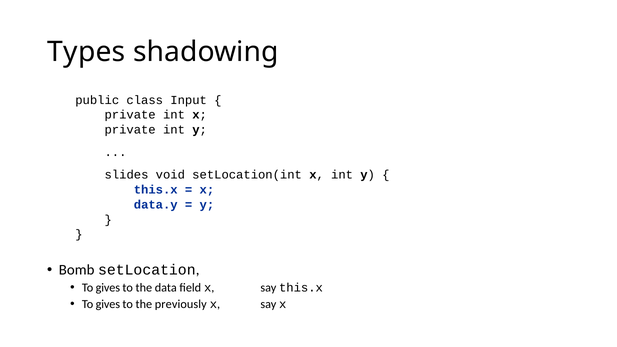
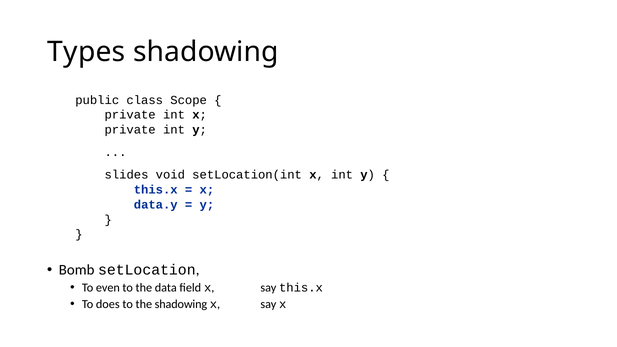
Input: Input -> Scope
gives at (108, 288): gives -> even
gives at (108, 304): gives -> does
the previously: previously -> shadowing
